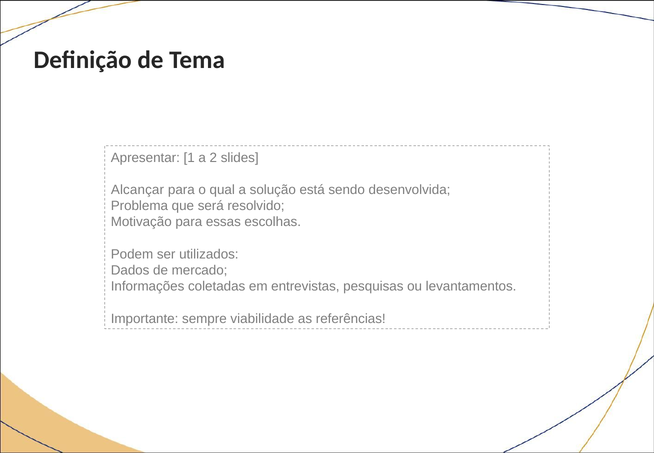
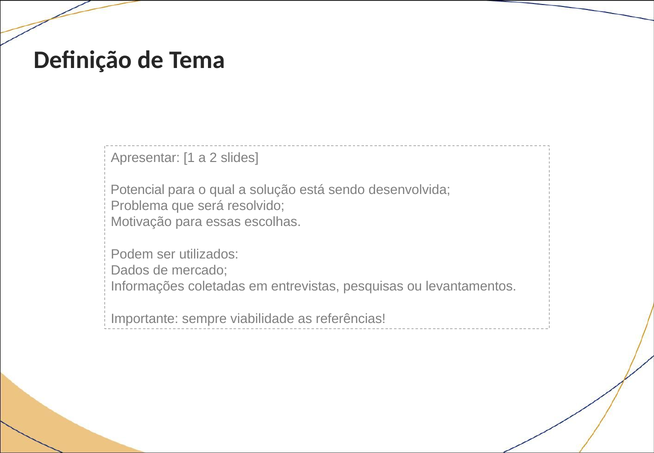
Alcançar: Alcançar -> Potencial
